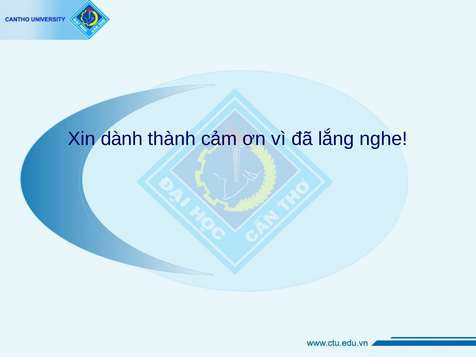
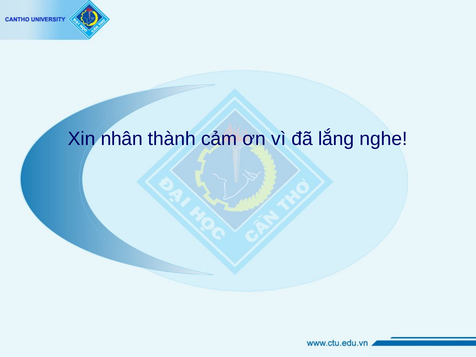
dành: dành -> nhân
